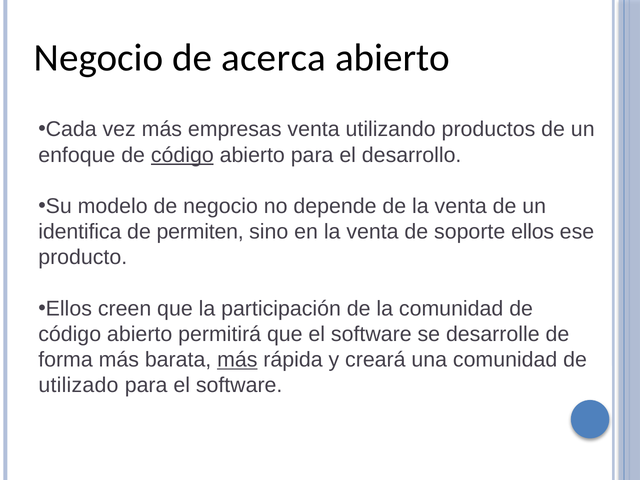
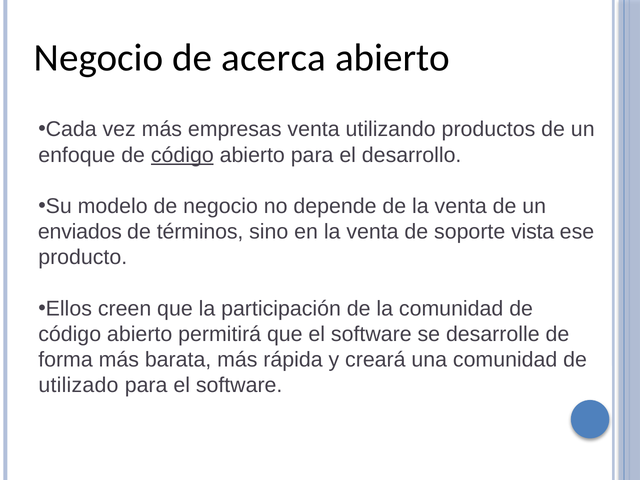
identifica: identifica -> enviados
permiten: permiten -> términos
soporte ellos: ellos -> vista
más at (237, 360) underline: present -> none
